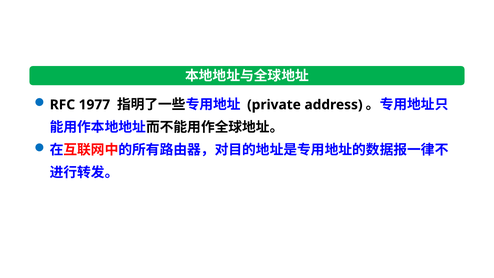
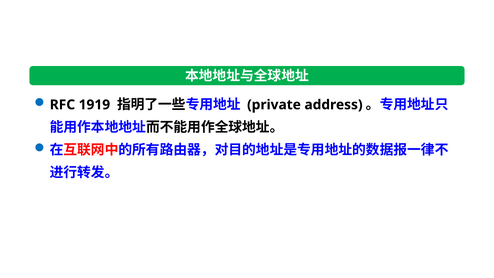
1977: 1977 -> 1919
